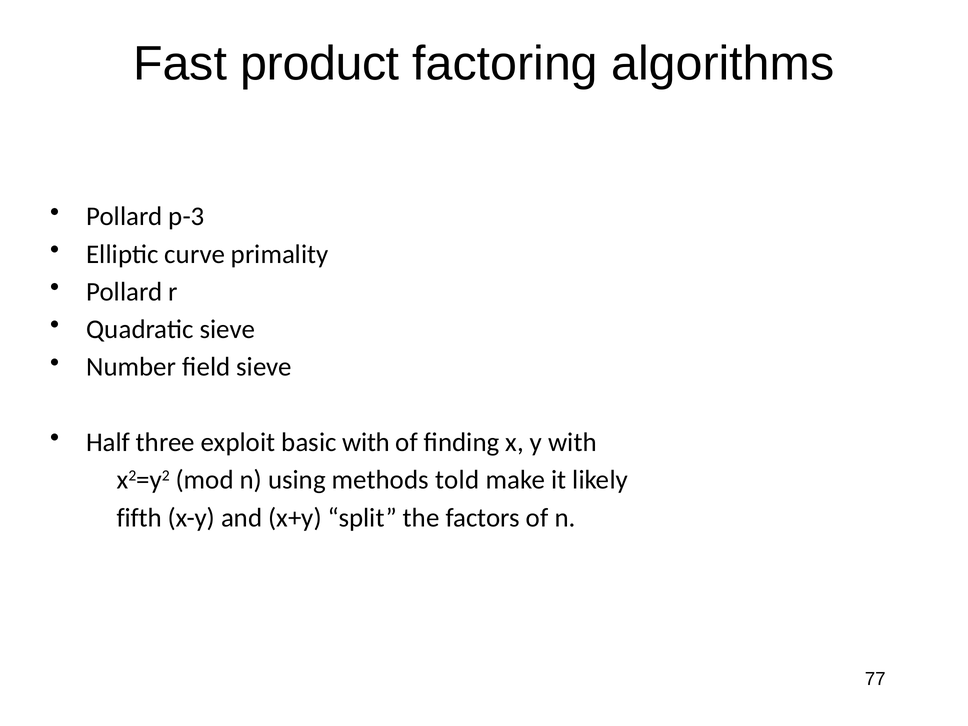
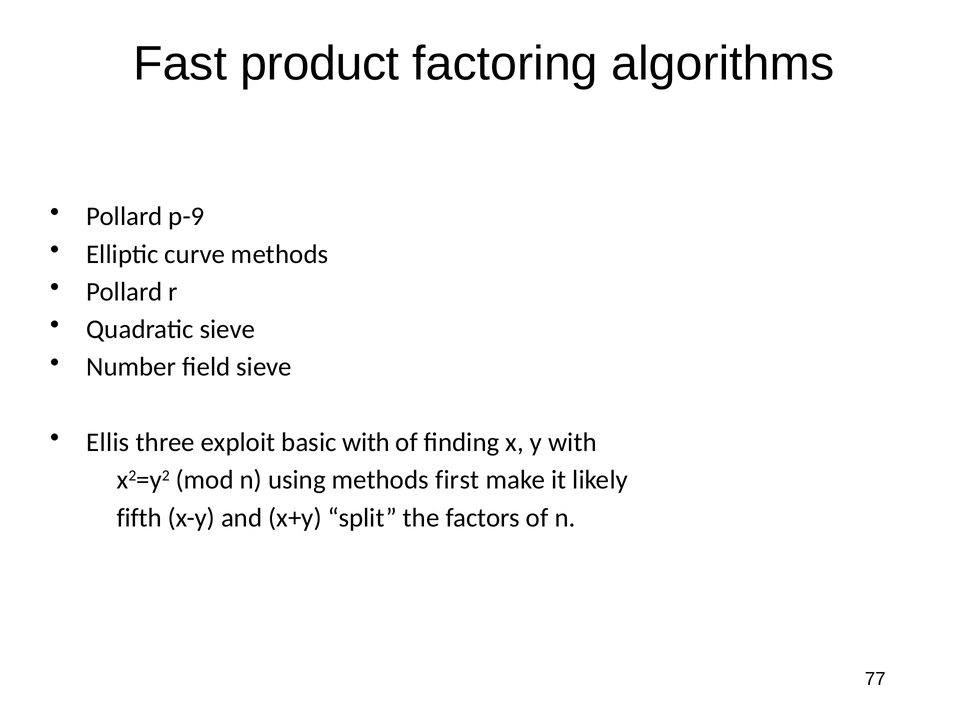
p-3: p-3 -> p-9
curve primality: primality -> methods
Half: Half -> Ellis
told: told -> first
